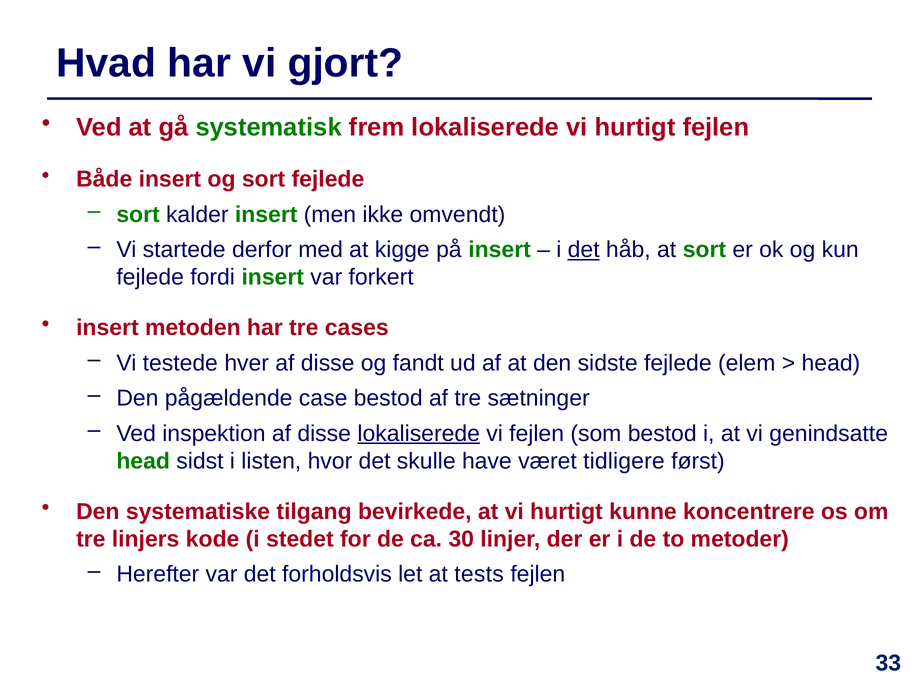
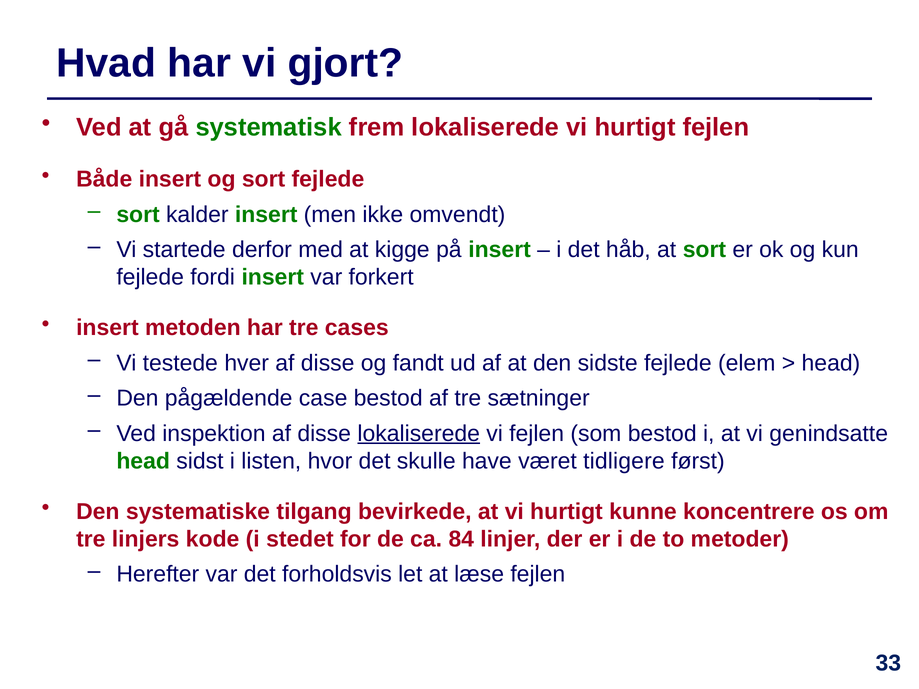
det at (584, 250) underline: present -> none
30: 30 -> 84
tests: tests -> læse
